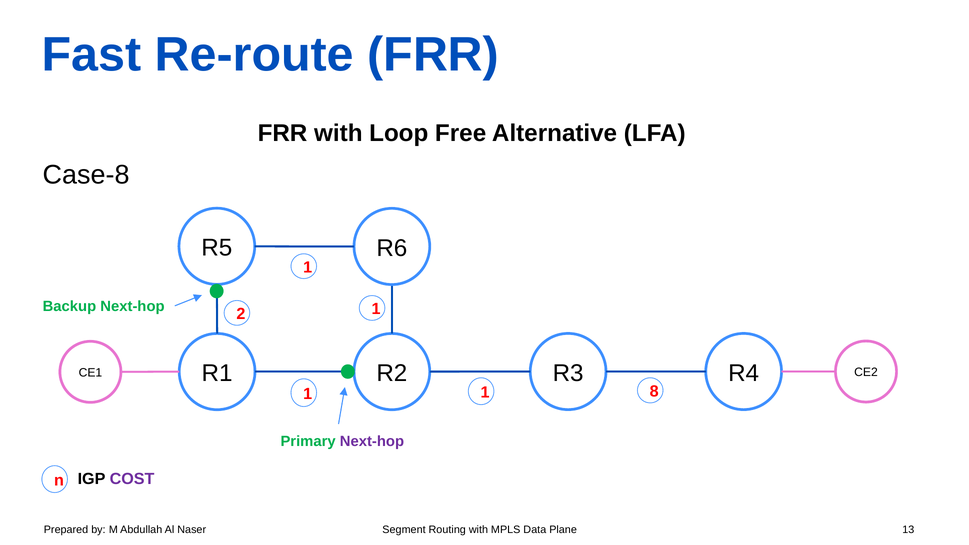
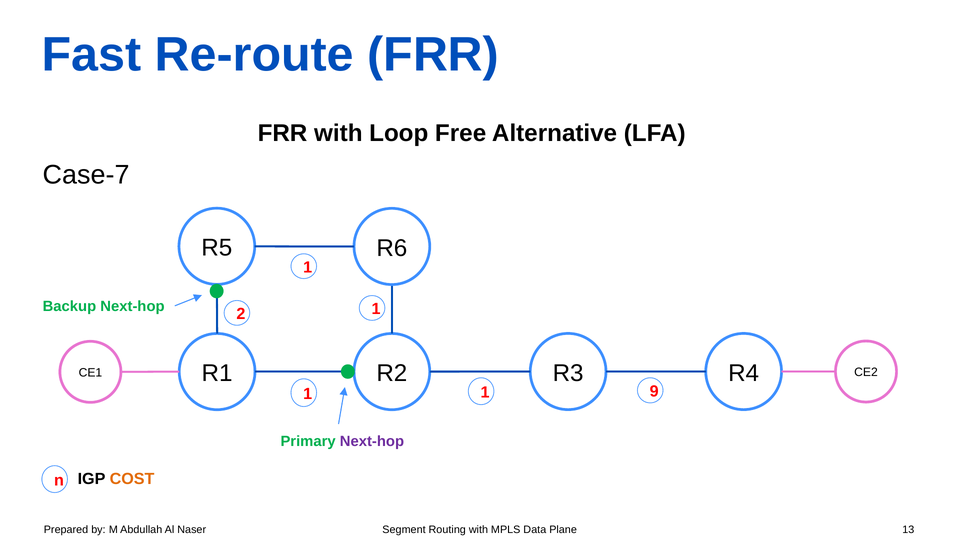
Case-8: Case-8 -> Case-7
8: 8 -> 9
COST colour: purple -> orange
